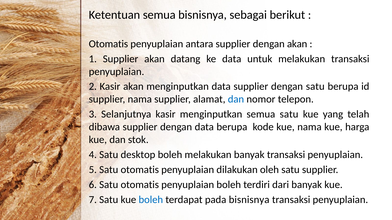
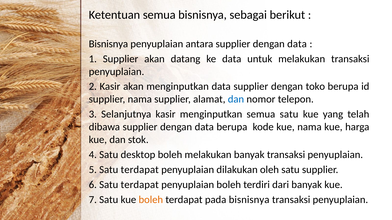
Otomatis at (108, 44): Otomatis -> Bisnisnya
antara supplier dengan akan: akan -> data
dengan satu: satu -> toko
5 Satu otomatis: otomatis -> terdapat
6 Satu otomatis: otomatis -> terdapat
boleh at (151, 200) colour: blue -> orange
